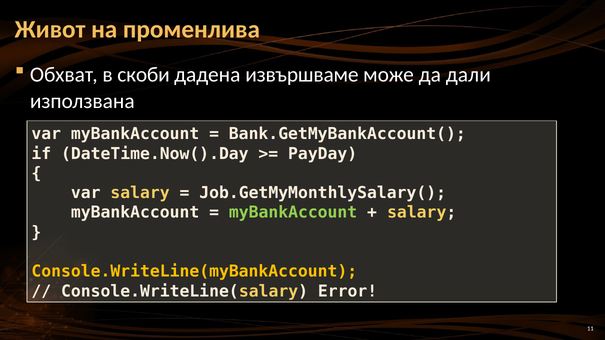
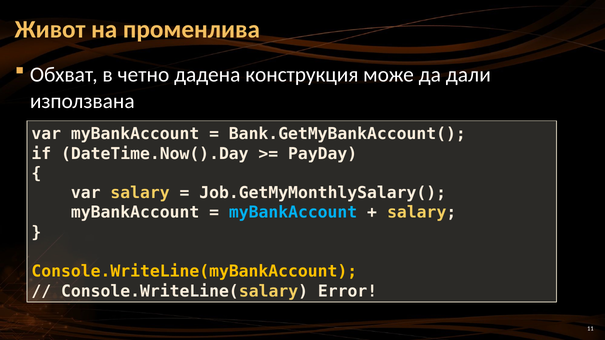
скоби: скоби -> четно
извършваме: извършваме -> конструкция
myBankAccount at (293, 213) colour: light green -> light blue
